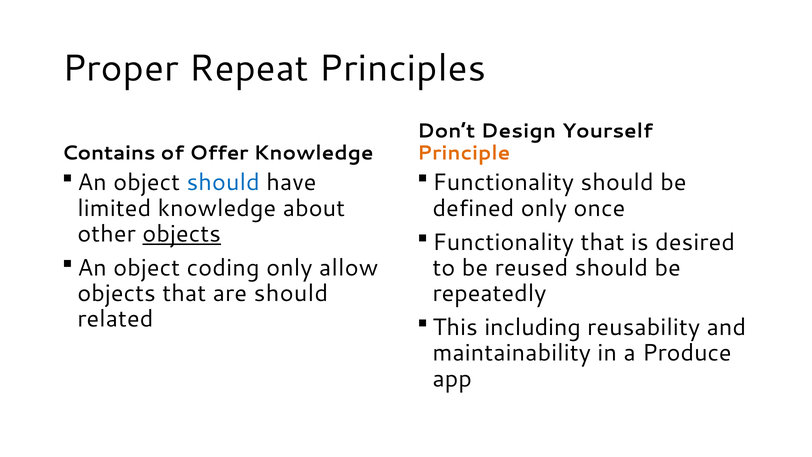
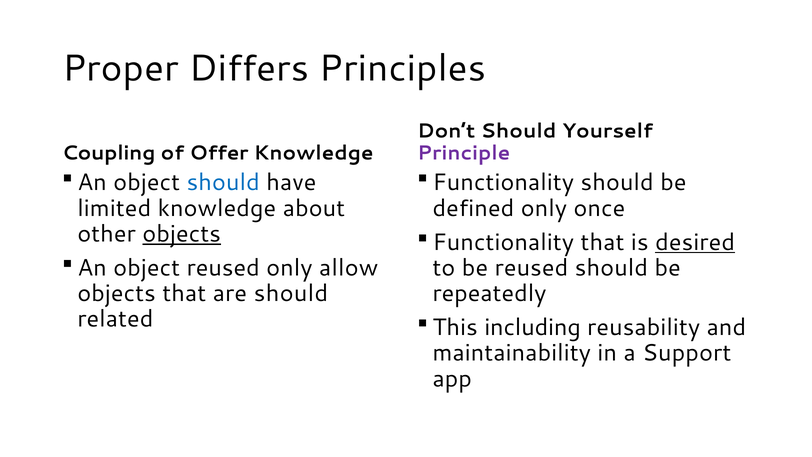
Repeat: Repeat -> Differs
Don’t Design: Design -> Should
Contains: Contains -> Coupling
Principle colour: orange -> purple
desired underline: none -> present
object coding: coding -> reused
Produce: Produce -> Support
